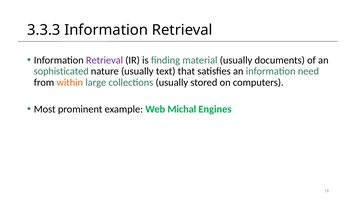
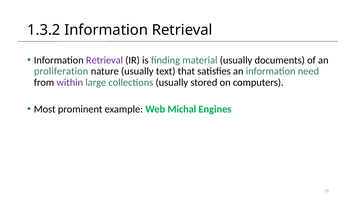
3.3.3: 3.3.3 -> 1.3.2
sophisticated: sophisticated -> proliferation
within colour: orange -> purple
